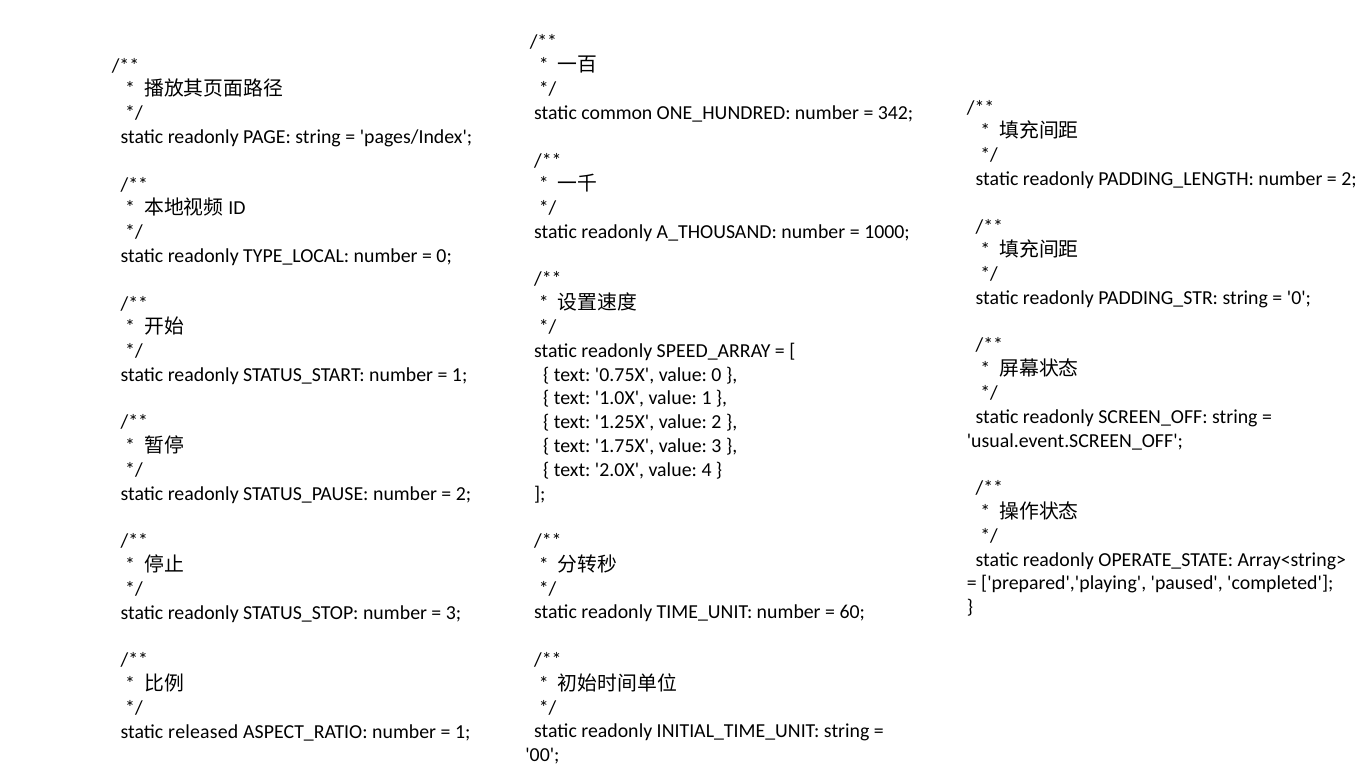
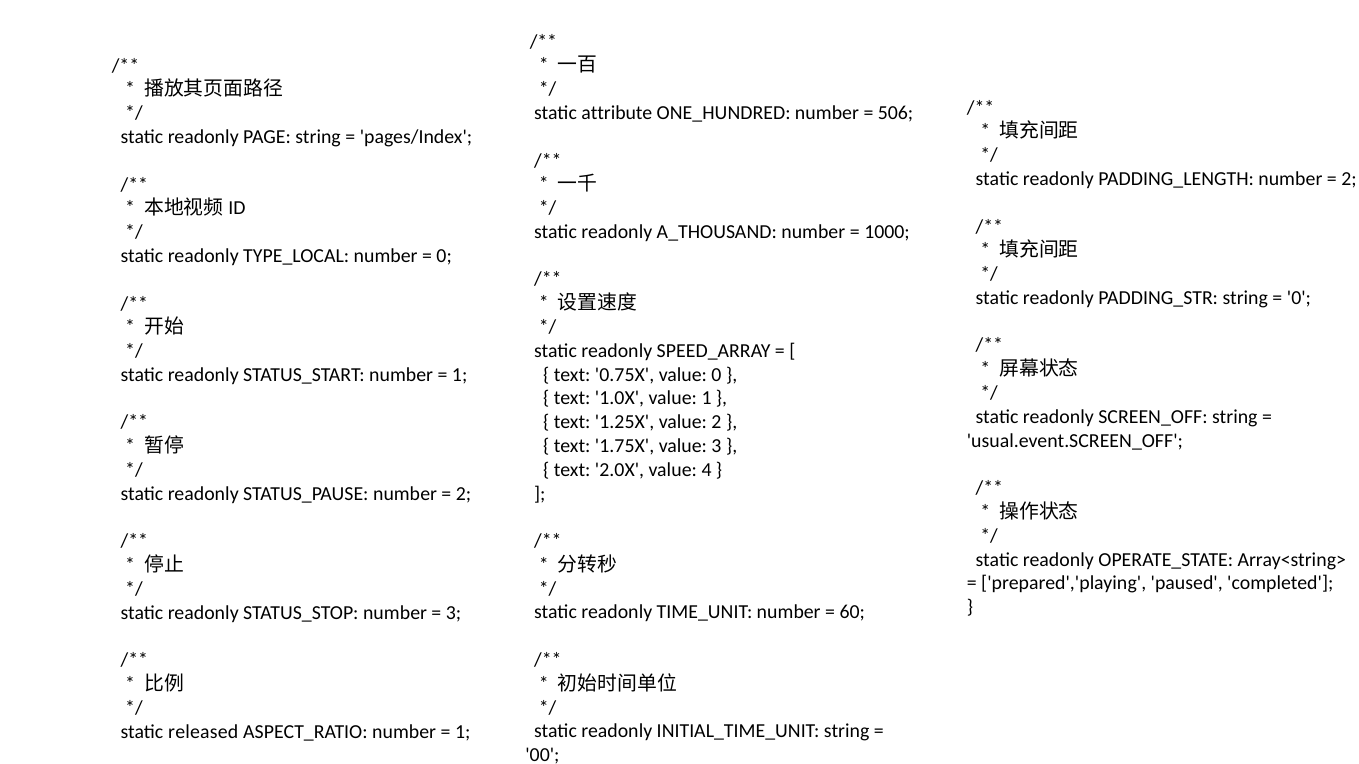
common: common -> attribute
342: 342 -> 506
